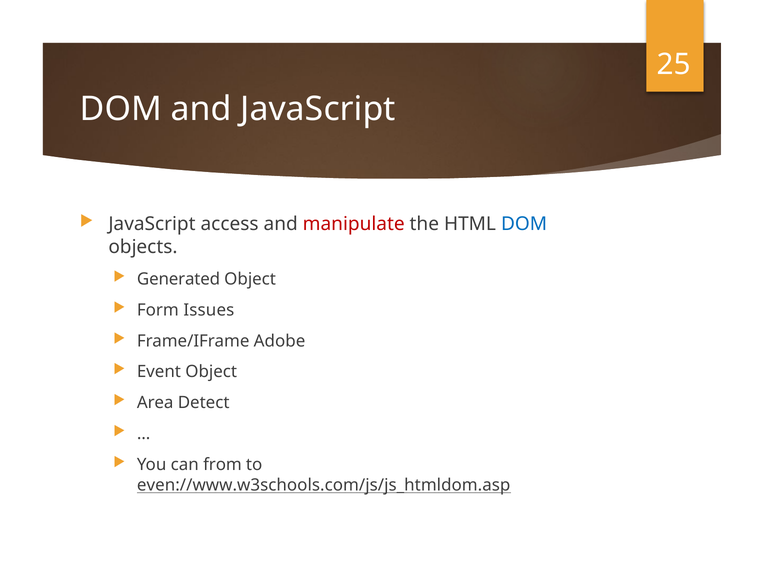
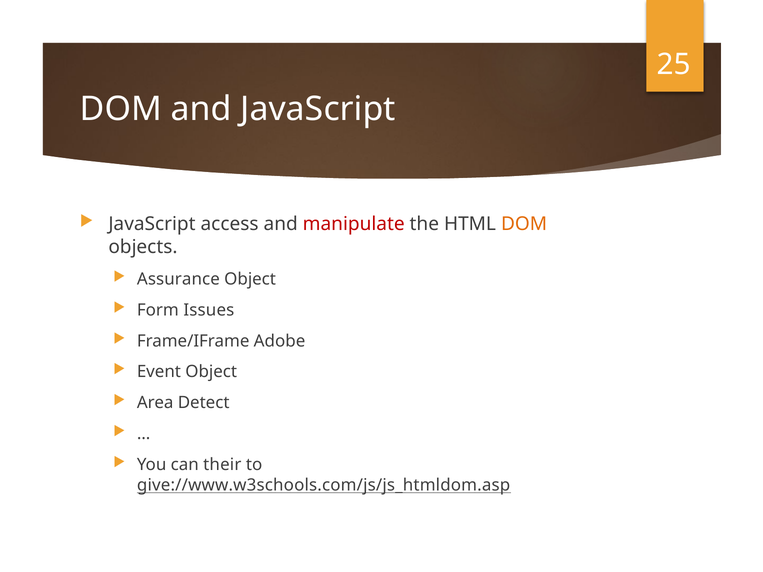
DOM at (524, 224) colour: blue -> orange
Generated: Generated -> Assurance
from: from -> their
even://www.w3schools.com/js/js_htmldom.asp: even://www.w3schools.com/js/js_htmldom.asp -> give://www.w3schools.com/js/js_htmldom.asp
